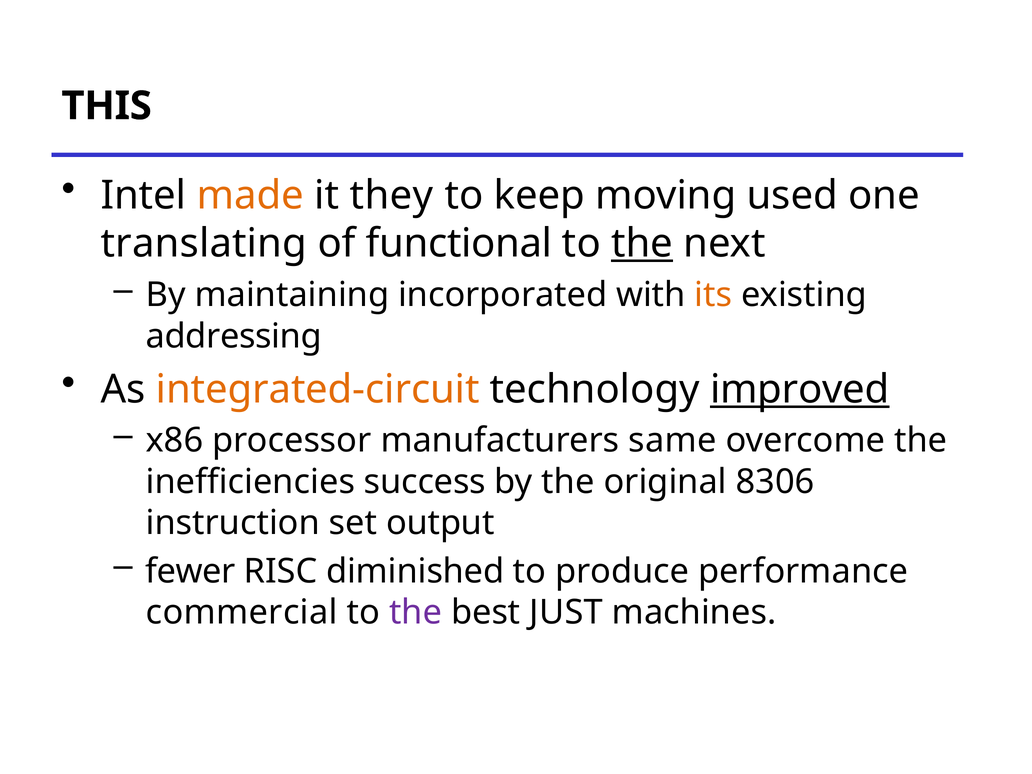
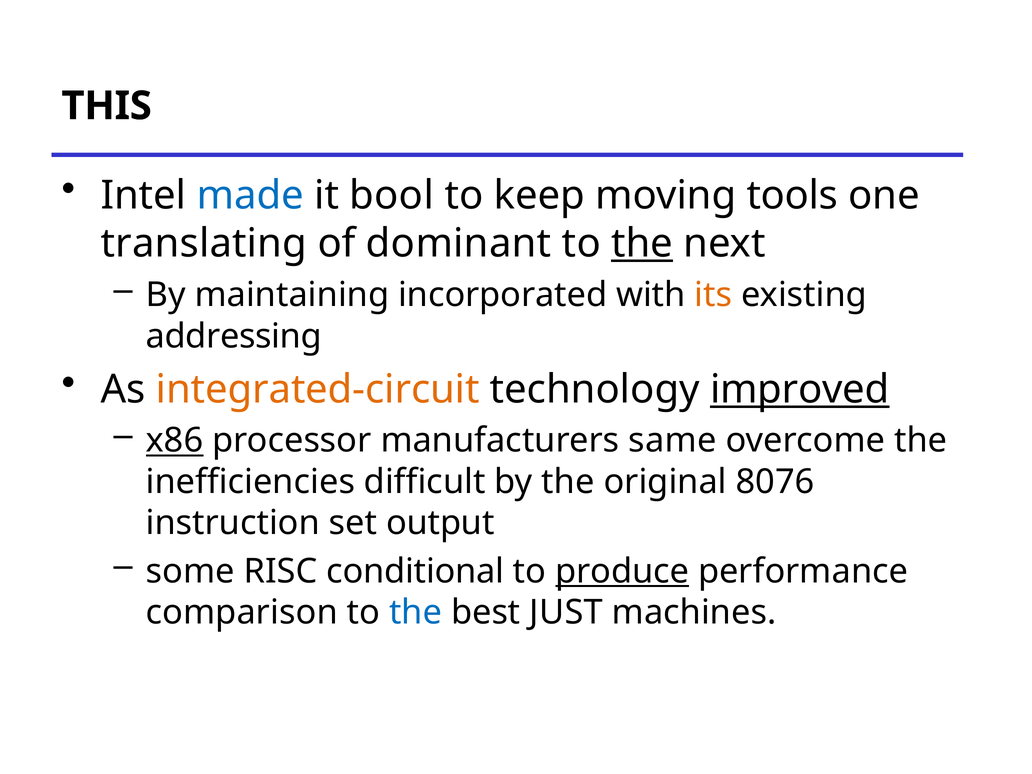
made colour: orange -> blue
they: they -> bool
used: used -> tools
functional: functional -> dominant
x86 underline: none -> present
success: success -> difficult
8306: 8306 -> 8076
fewer: fewer -> some
diminished: diminished -> conditional
produce underline: none -> present
commercial: commercial -> comparison
the at (416, 613) colour: purple -> blue
